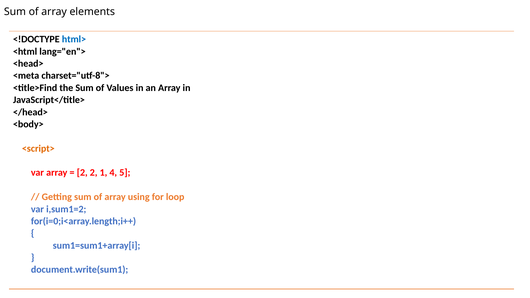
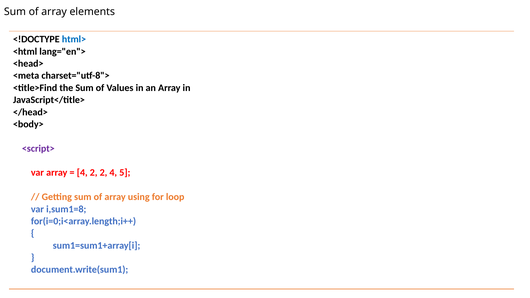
<script> colour: orange -> purple
2 at (82, 173): 2 -> 4
2 1: 1 -> 2
i,sum1=2: i,sum1=2 -> i,sum1=8
